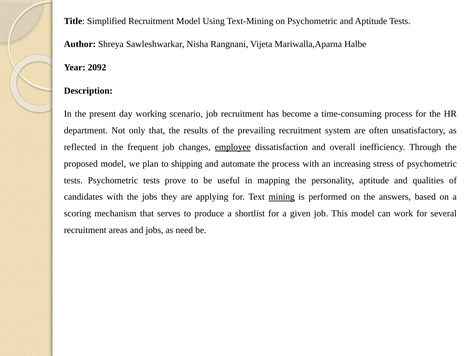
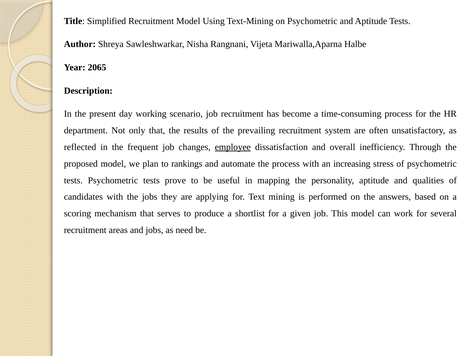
2092: 2092 -> 2065
shipping: shipping -> rankings
mining underline: present -> none
